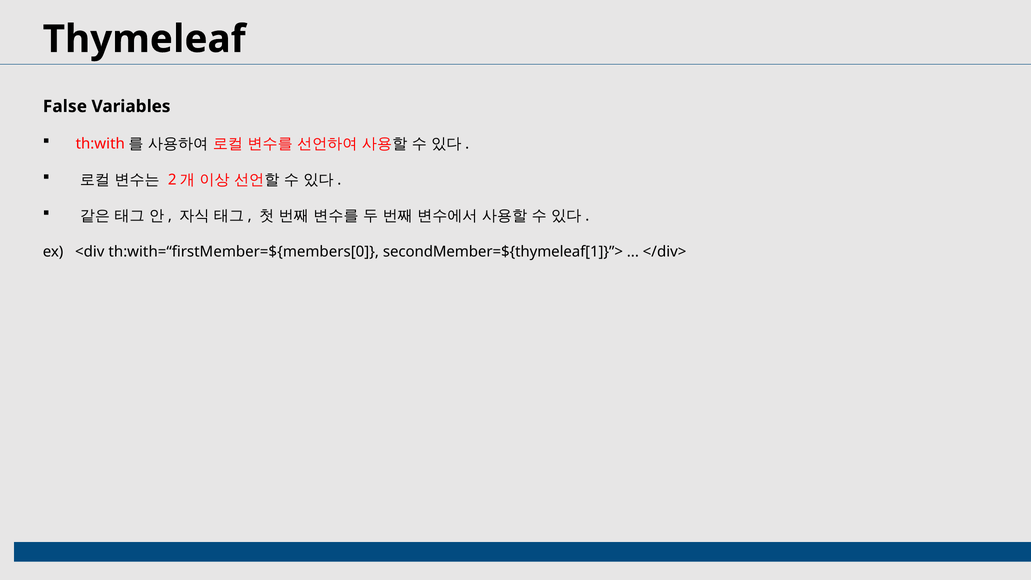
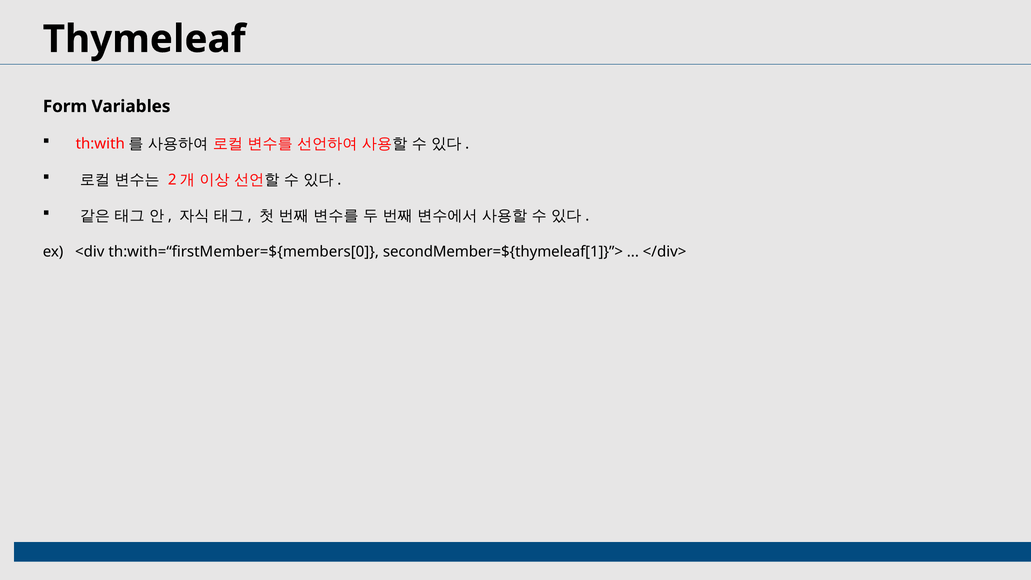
False: False -> Form
